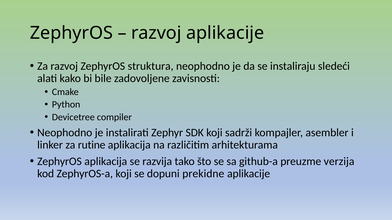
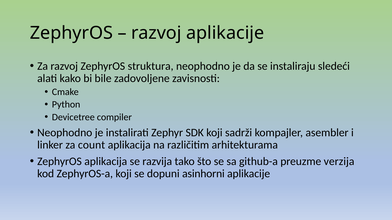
rutine: rutine -> count
prekidne: prekidne -> asinhorni
